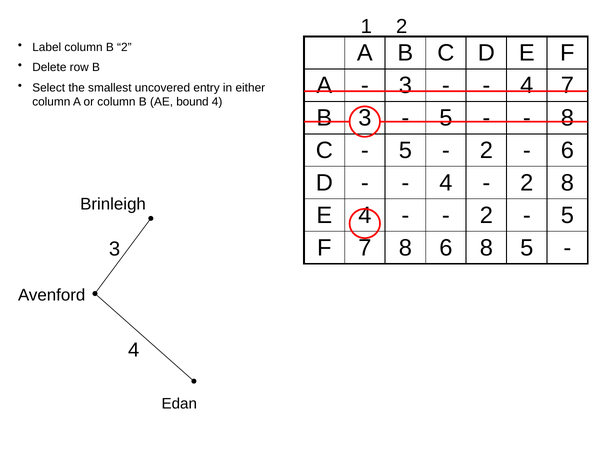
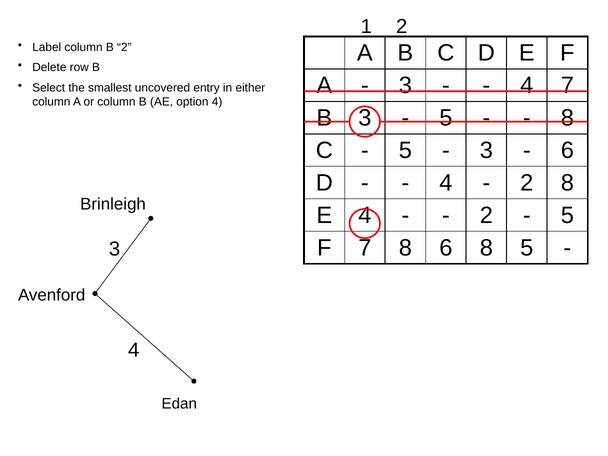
bound: bound -> option
2 at (486, 151): 2 -> 3
